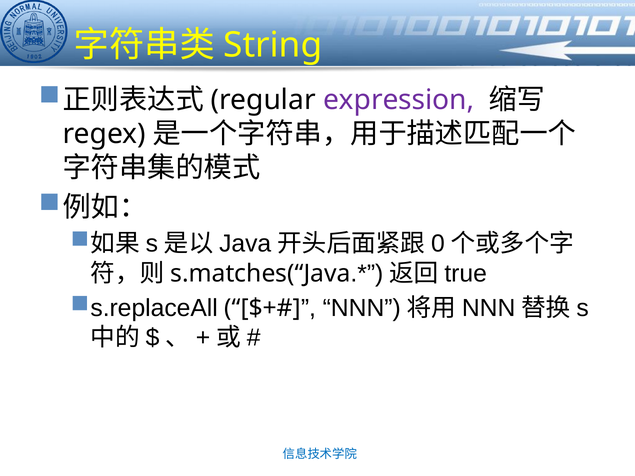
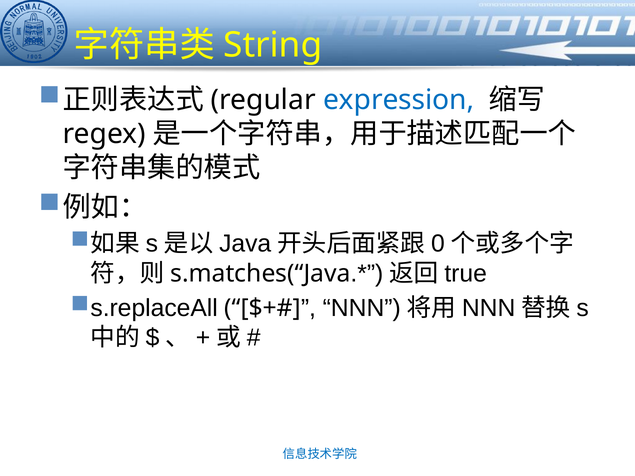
expression colour: purple -> blue
